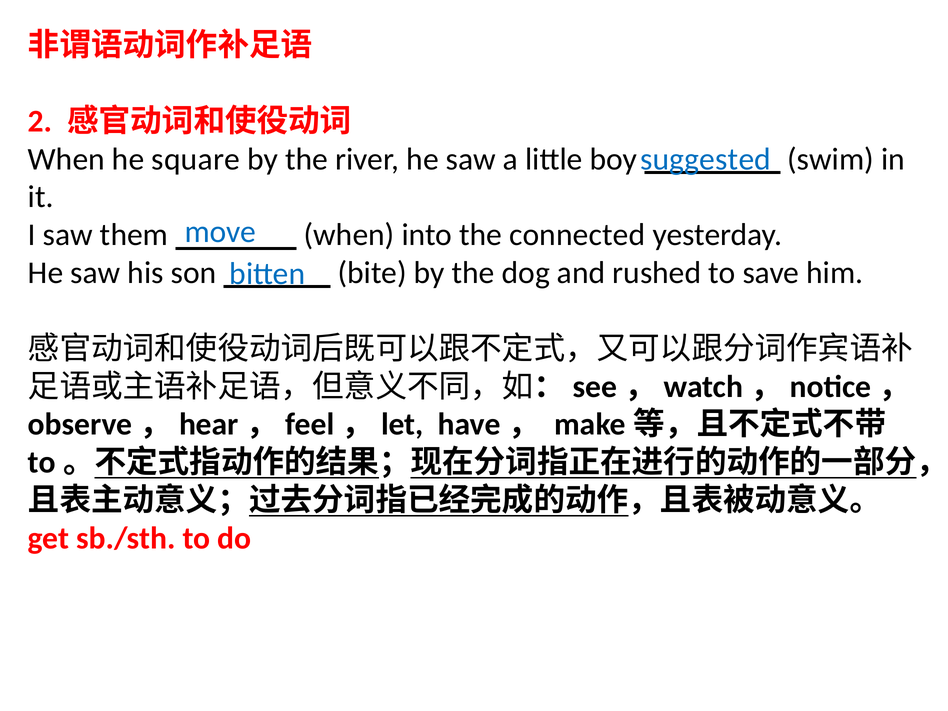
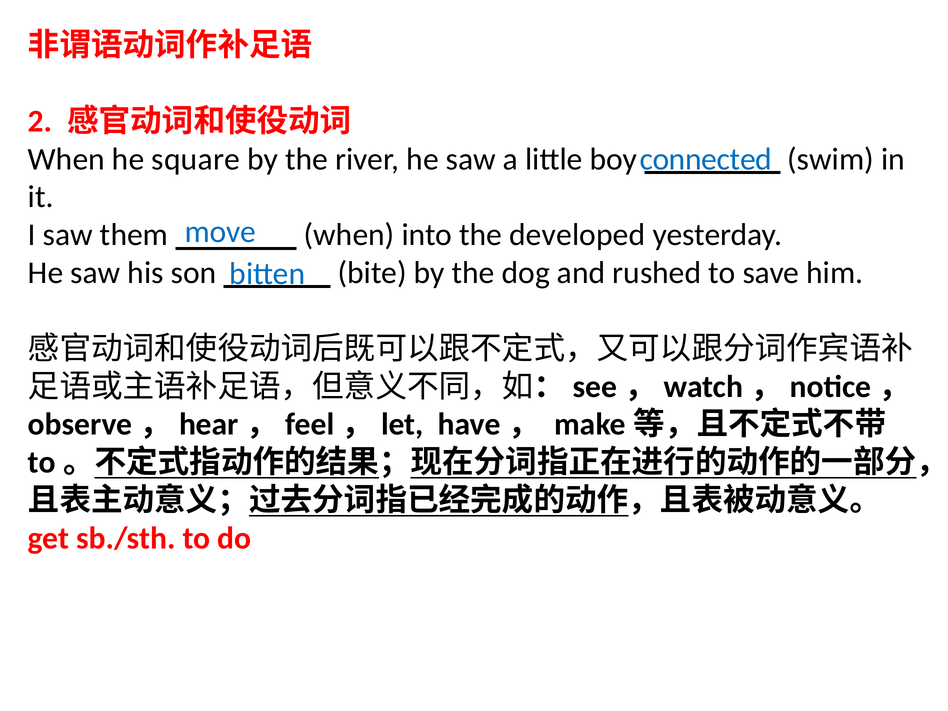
suggested: suggested -> connected
connected: connected -> developed
